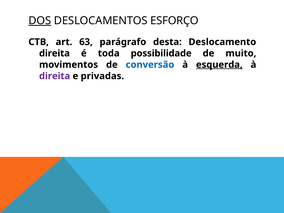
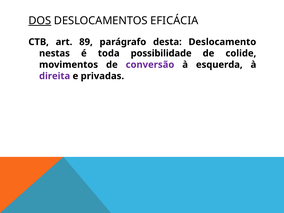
ESFORÇO: ESFORÇO -> EFICÁCIA
63: 63 -> 89
direita at (54, 53): direita -> nestas
muito: muito -> colide
conversão colour: blue -> purple
esquerda underline: present -> none
